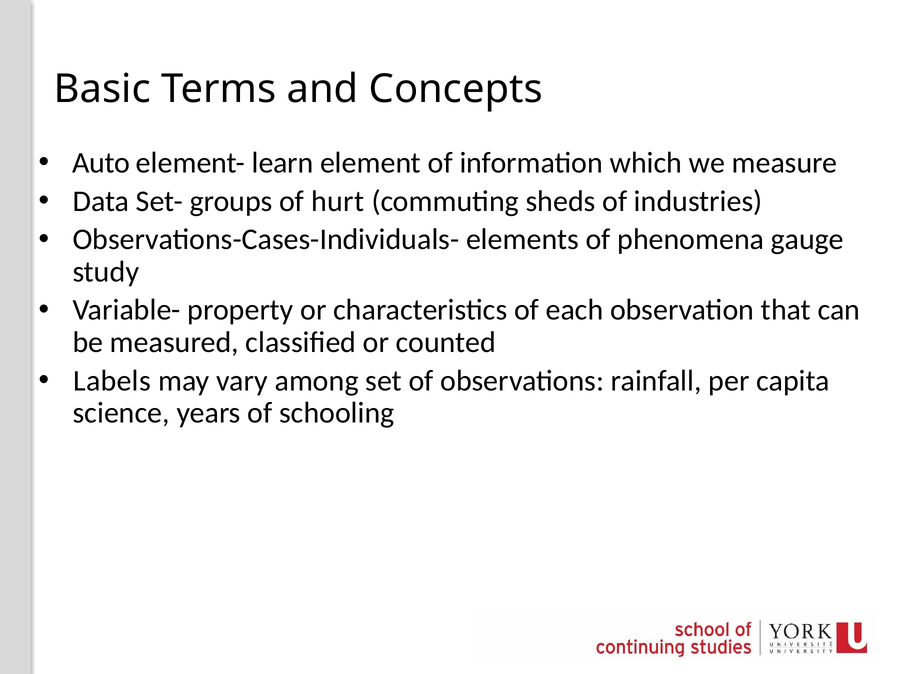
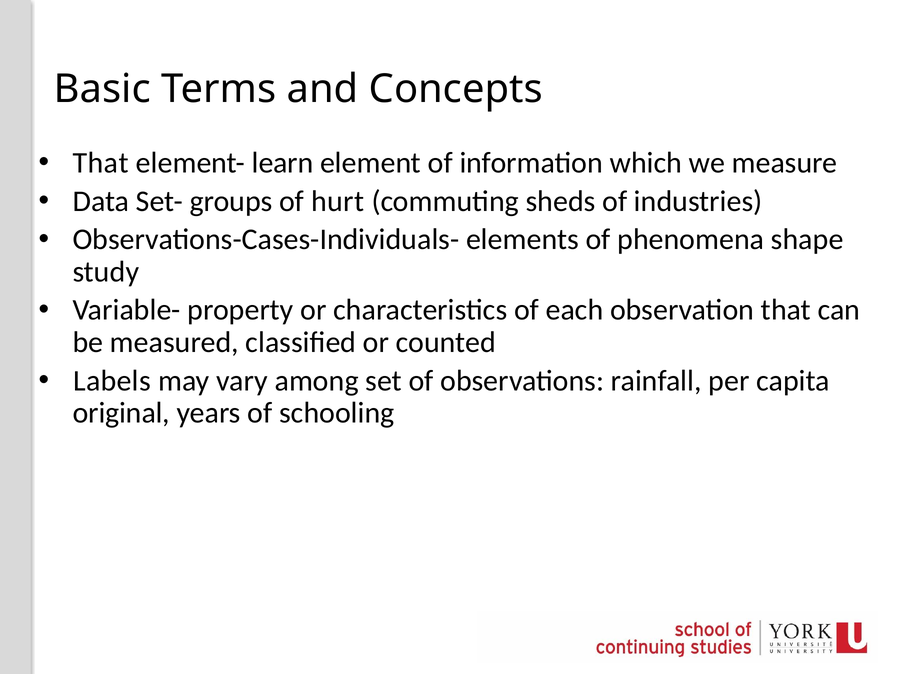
Auto at (101, 163): Auto -> That
gauge: gauge -> shape
science: science -> original
